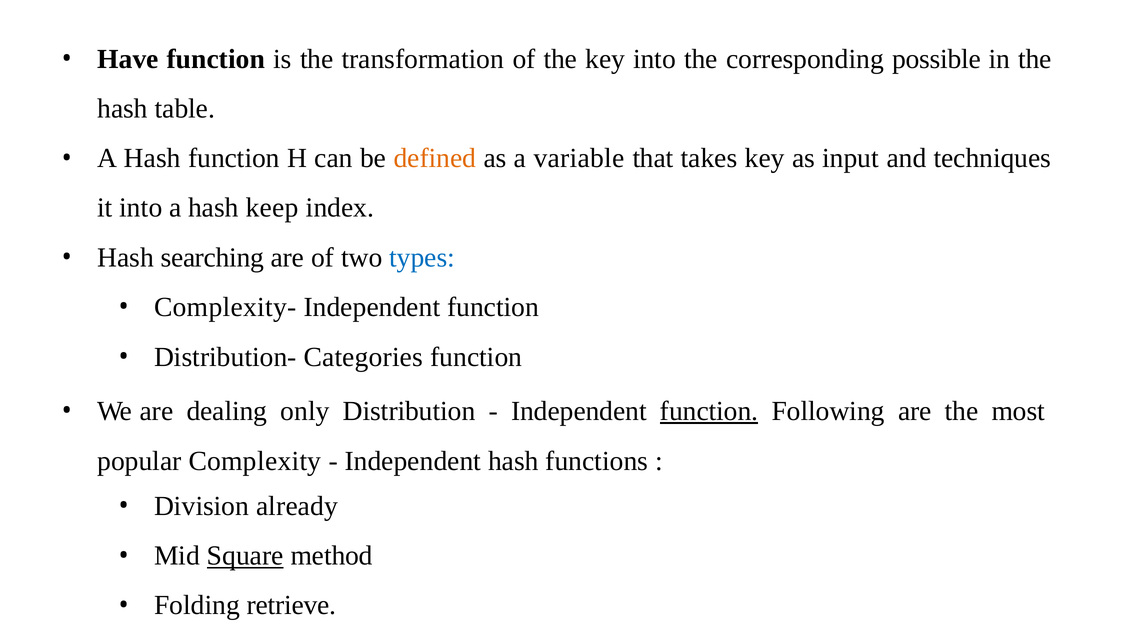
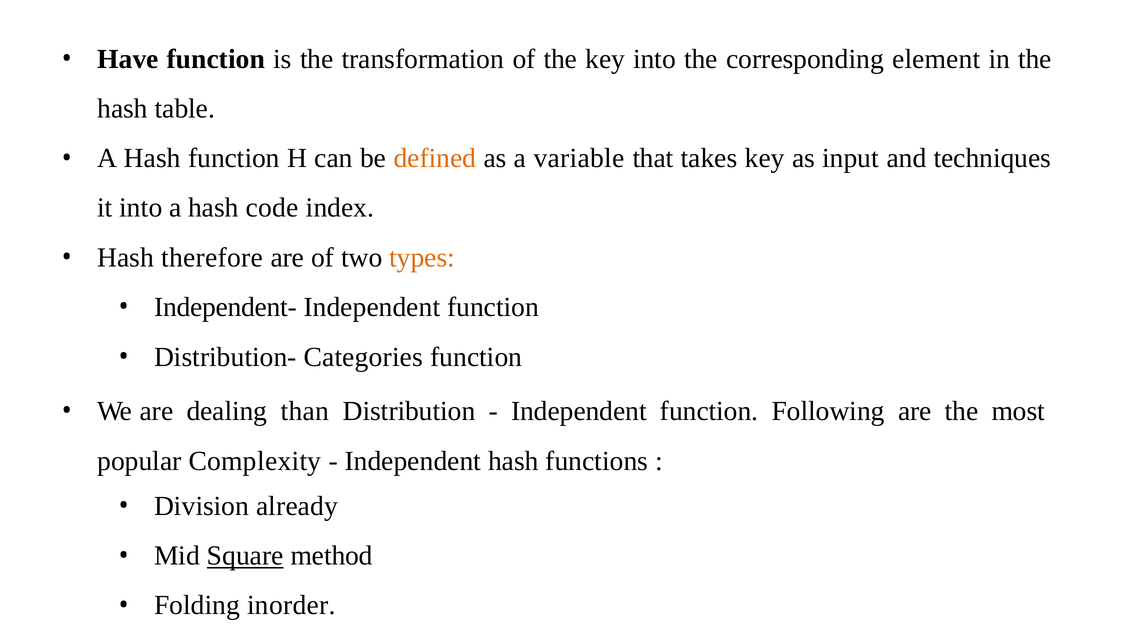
possible: possible -> element
keep: keep -> code
searching: searching -> therefore
types colour: blue -> orange
Complexity-: Complexity- -> Independent-
only: only -> than
function at (709, 411) underline: present -> none
retrieve: retrieve -> inorder
